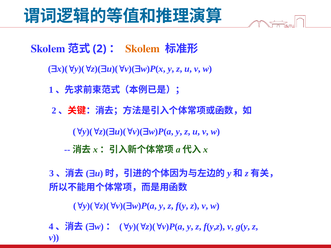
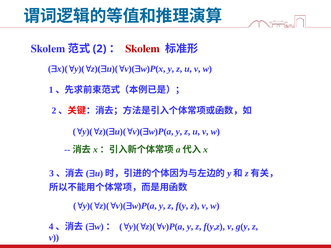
Skolem colour: orange -> red
